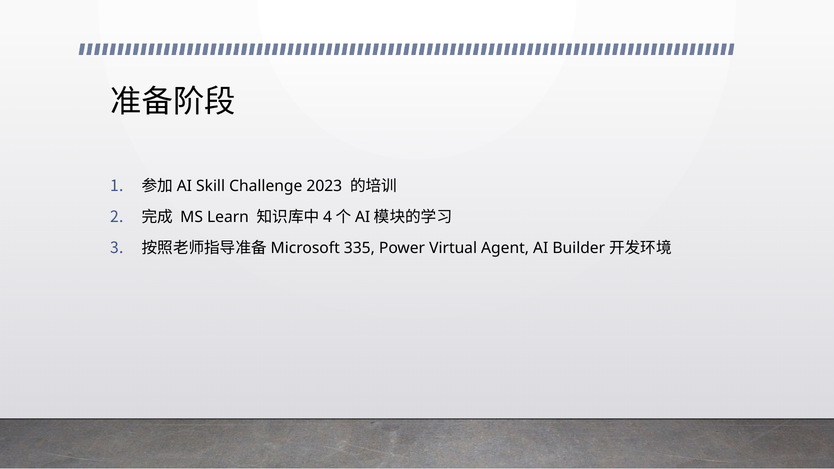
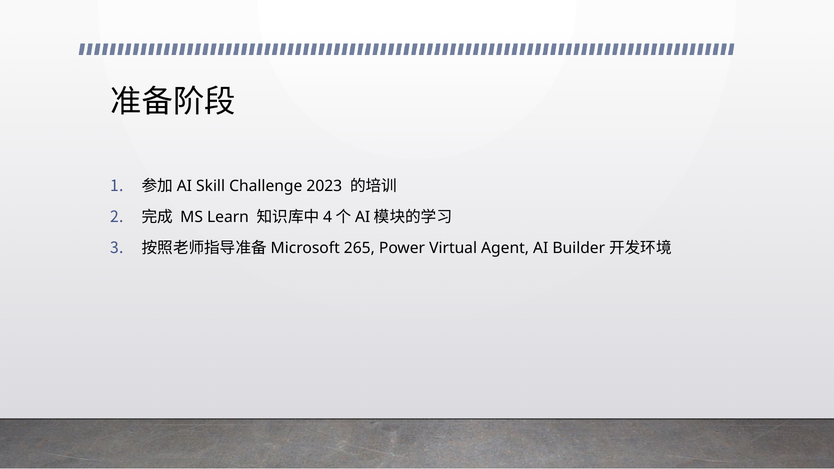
335: 335 -> 265
